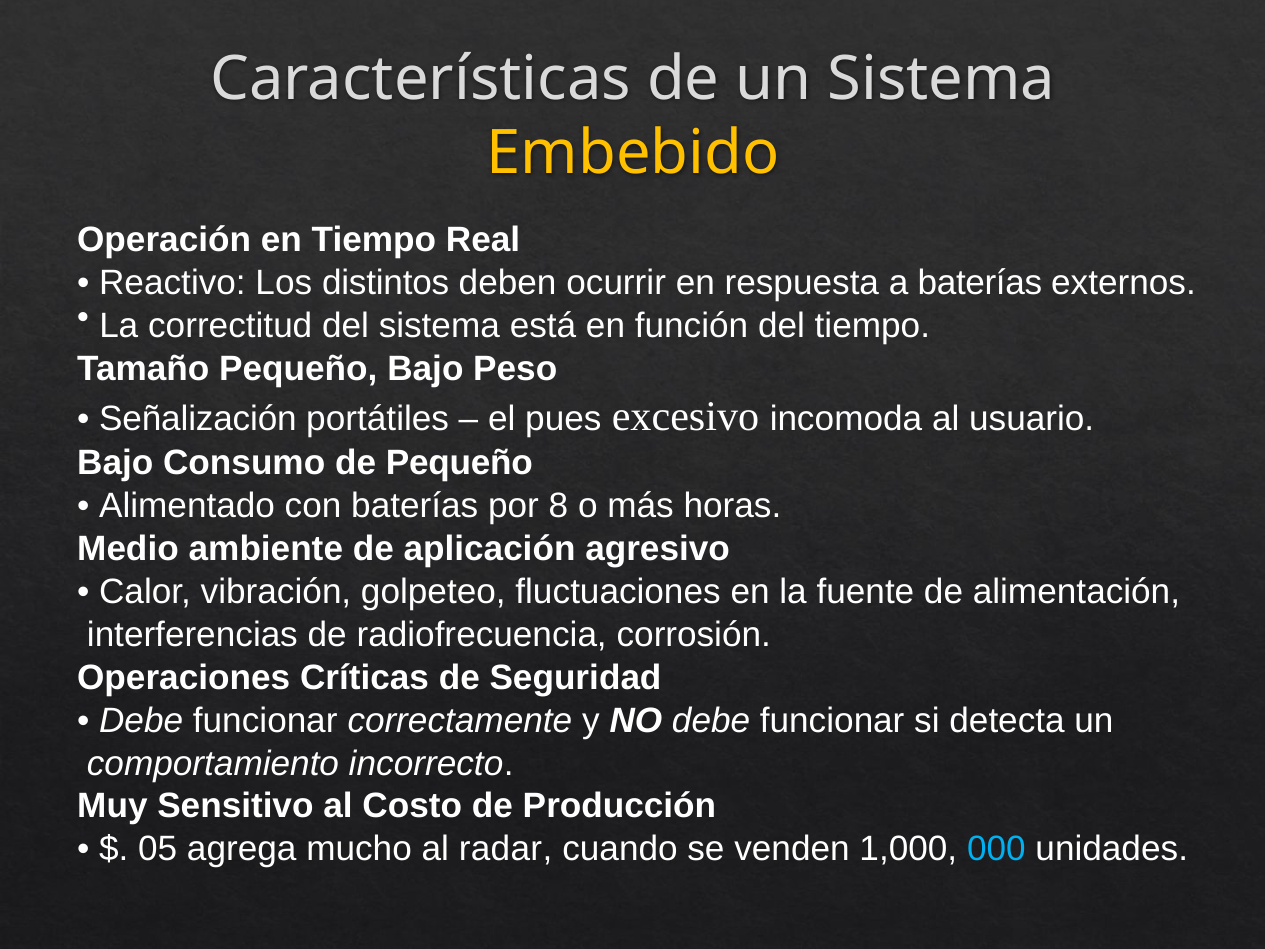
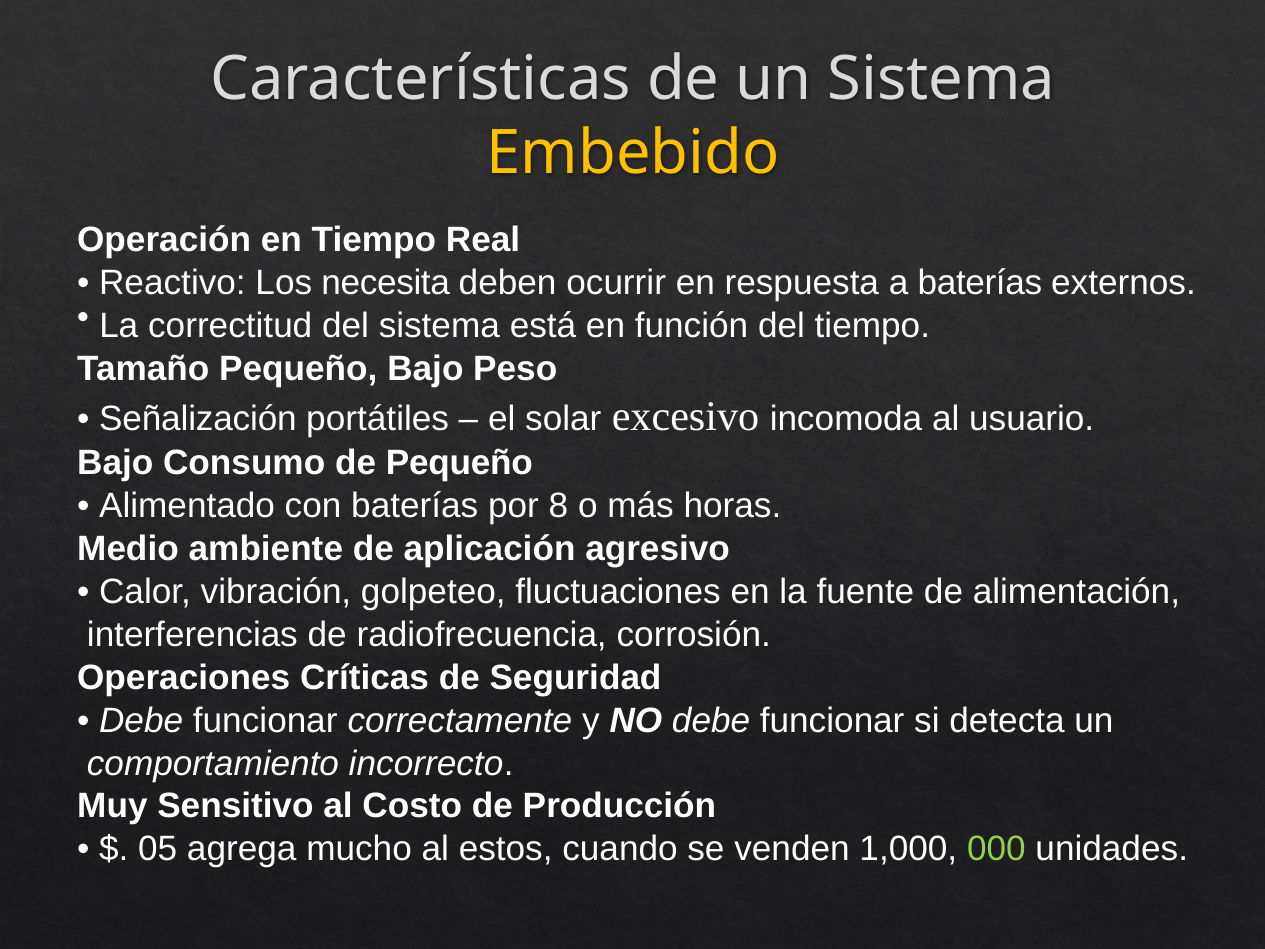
distintos: distintos -> necesita
pues: pues -> solar
radar: radar -> estos
000 colour: light blue -> light green
